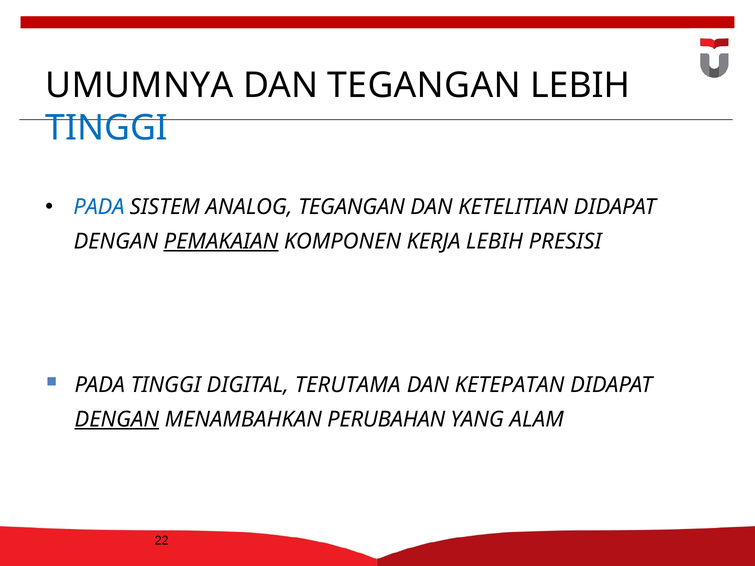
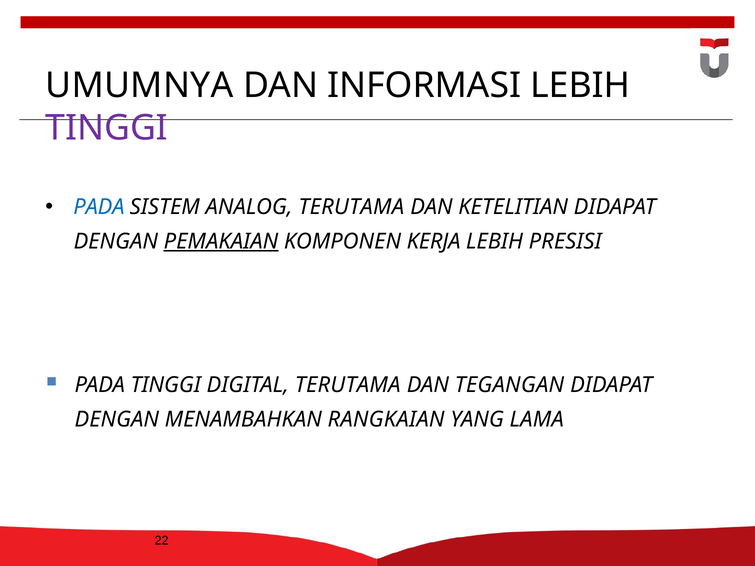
DAN TEGANGAN: TEGANGAN -> INFORMASI
TINGGI at (107, 128) colour: blue -> purple
ANALOG TEGANGAN: TEGANGAN -> TERUTAMA
KETEPATAN: KETEPATAN -> TEGANGAN
DENGAN at (117, 419) underline: present -> none
PERUBAHAN: PERUBAHAN -> RANGKAIAN
ALAM: ALAM -> LAMA
